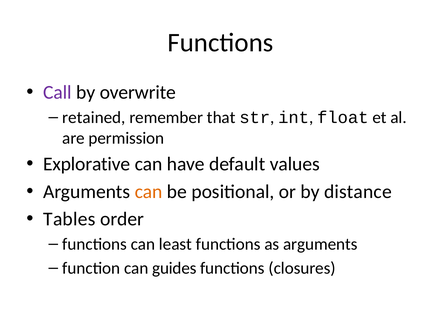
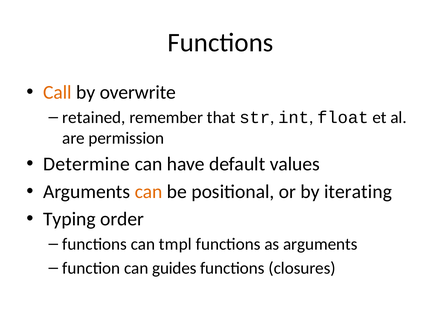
Call colour: purple -> orange
Explorative: Explorative -> Determine
distance: distance -> iterating
Tables: Tables -> Typing
least: least -> tmpl
